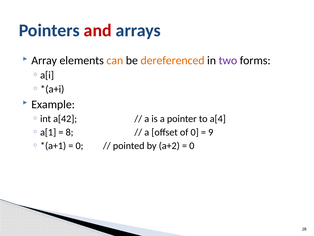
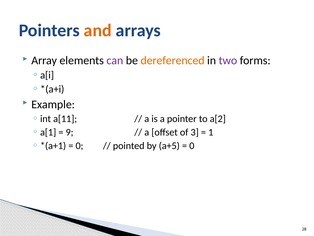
and colour: red -> orange
can colour: orange -> purple
a[42: a[42 -> a[11
a[4: a[4 -> a[2
8: 8 -> 9
of 0: 0 -> 3
9: 9 -> 1
a+2: a+2 -> a+5
